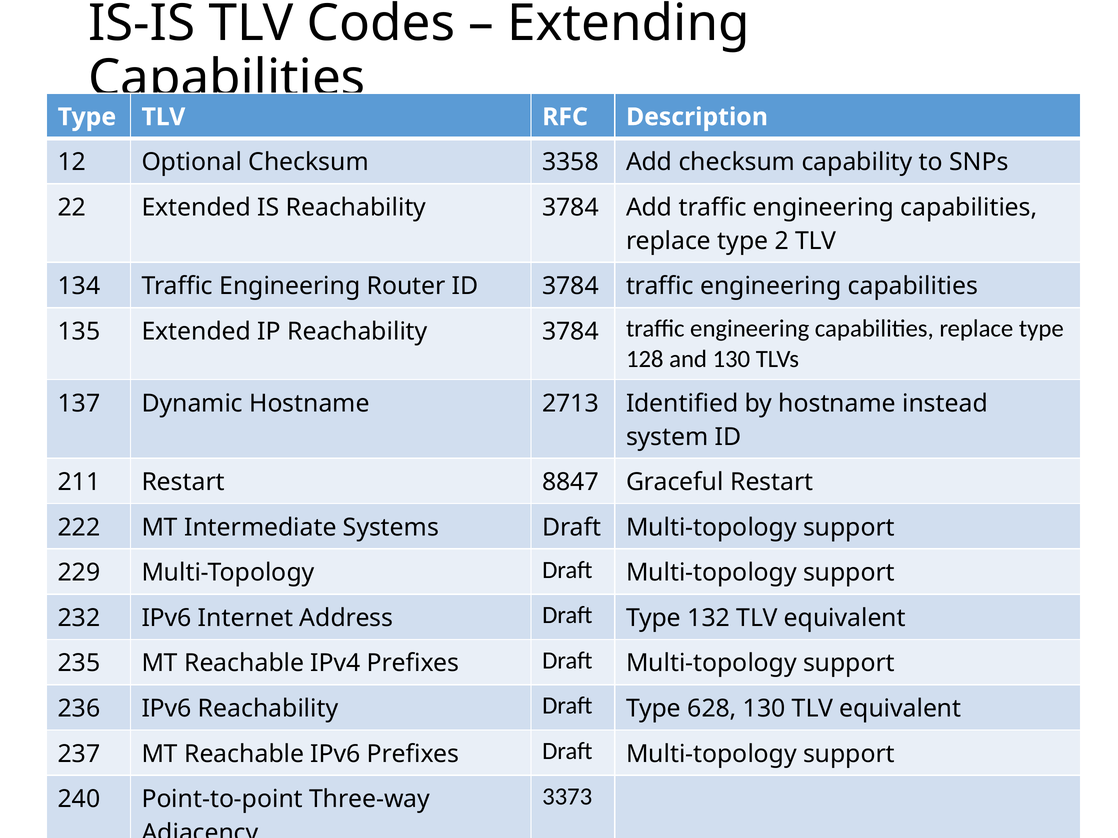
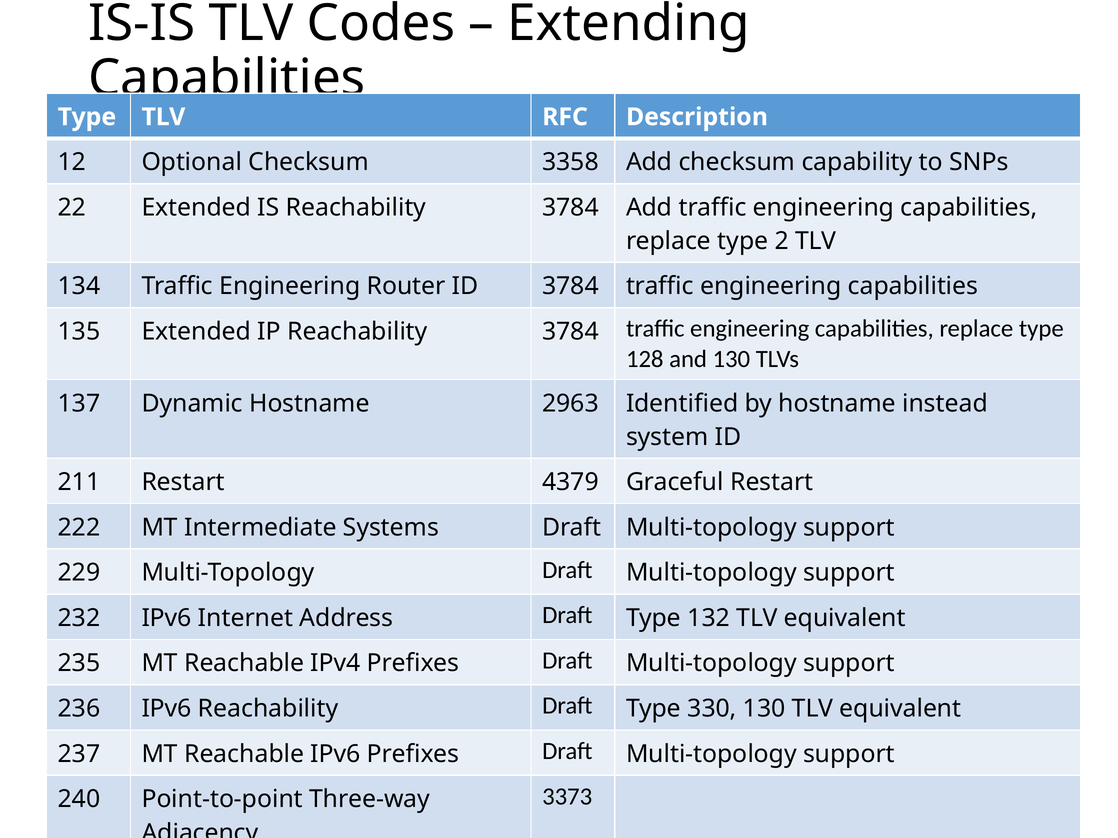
2713: 2713 -> 2963
8847: 8847 -> 4379
628: 628 -> 330
